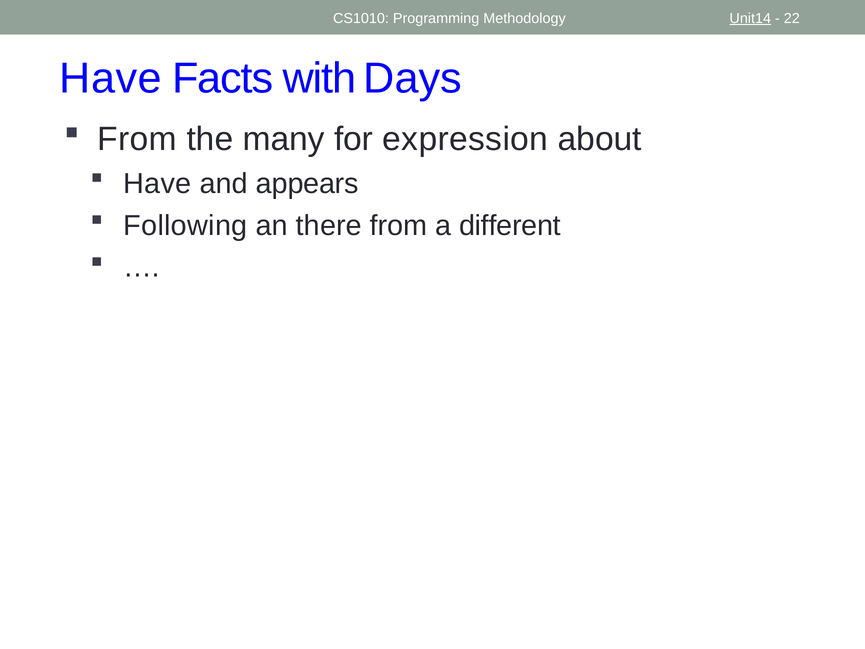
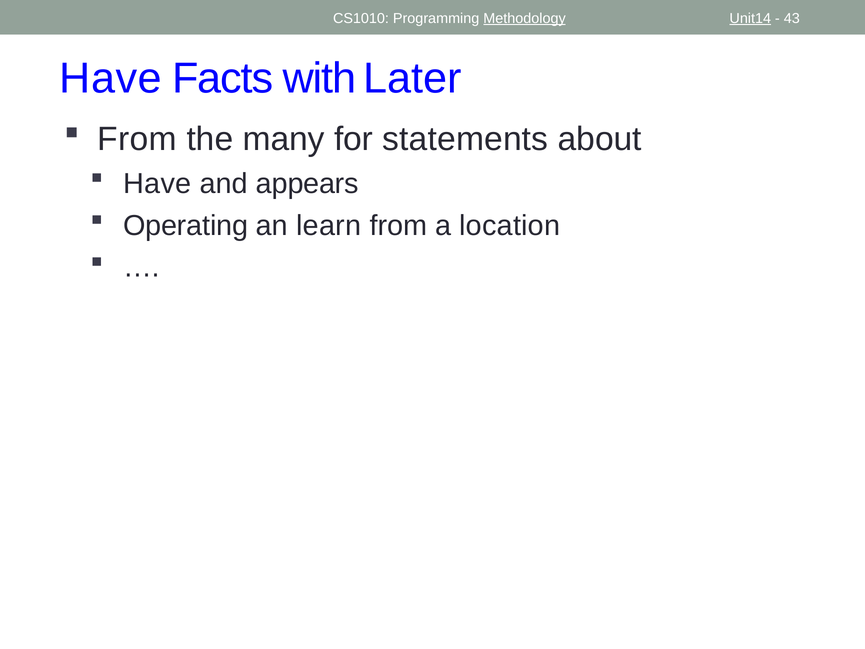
Methodology underline: none -> present
22: 22 -> 43
Days: Days -> Later
expression: expression -> statements
Following: Following -> Operating
there: there -> learn
different: different -> location
